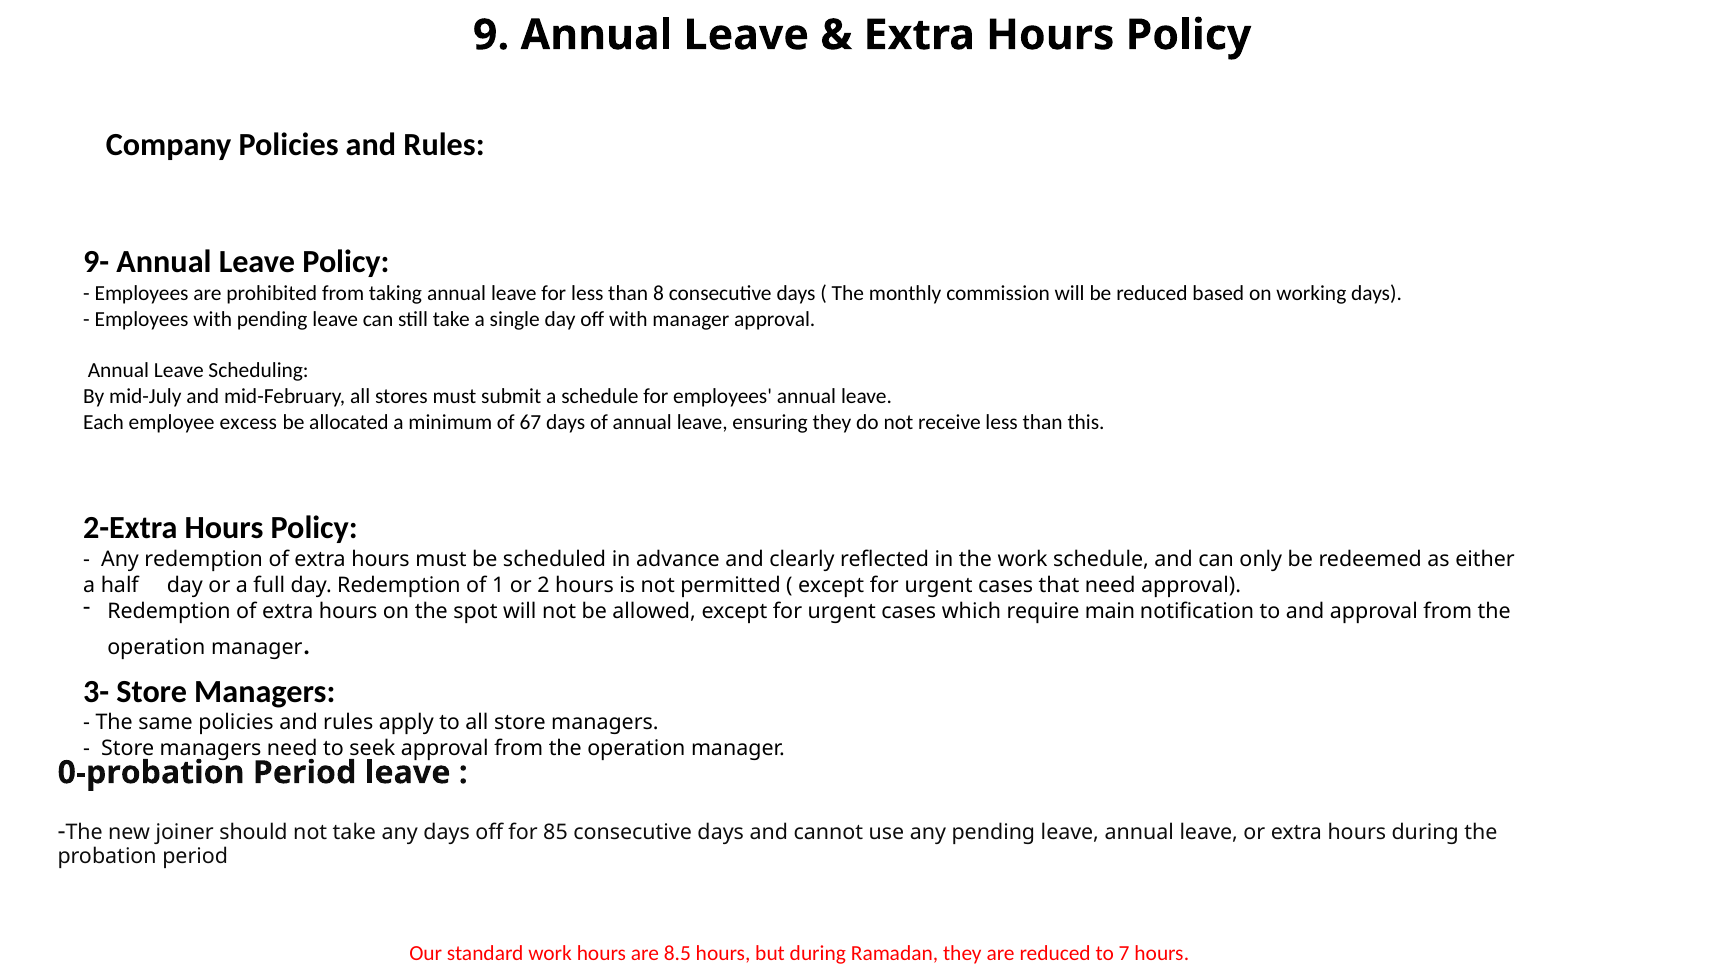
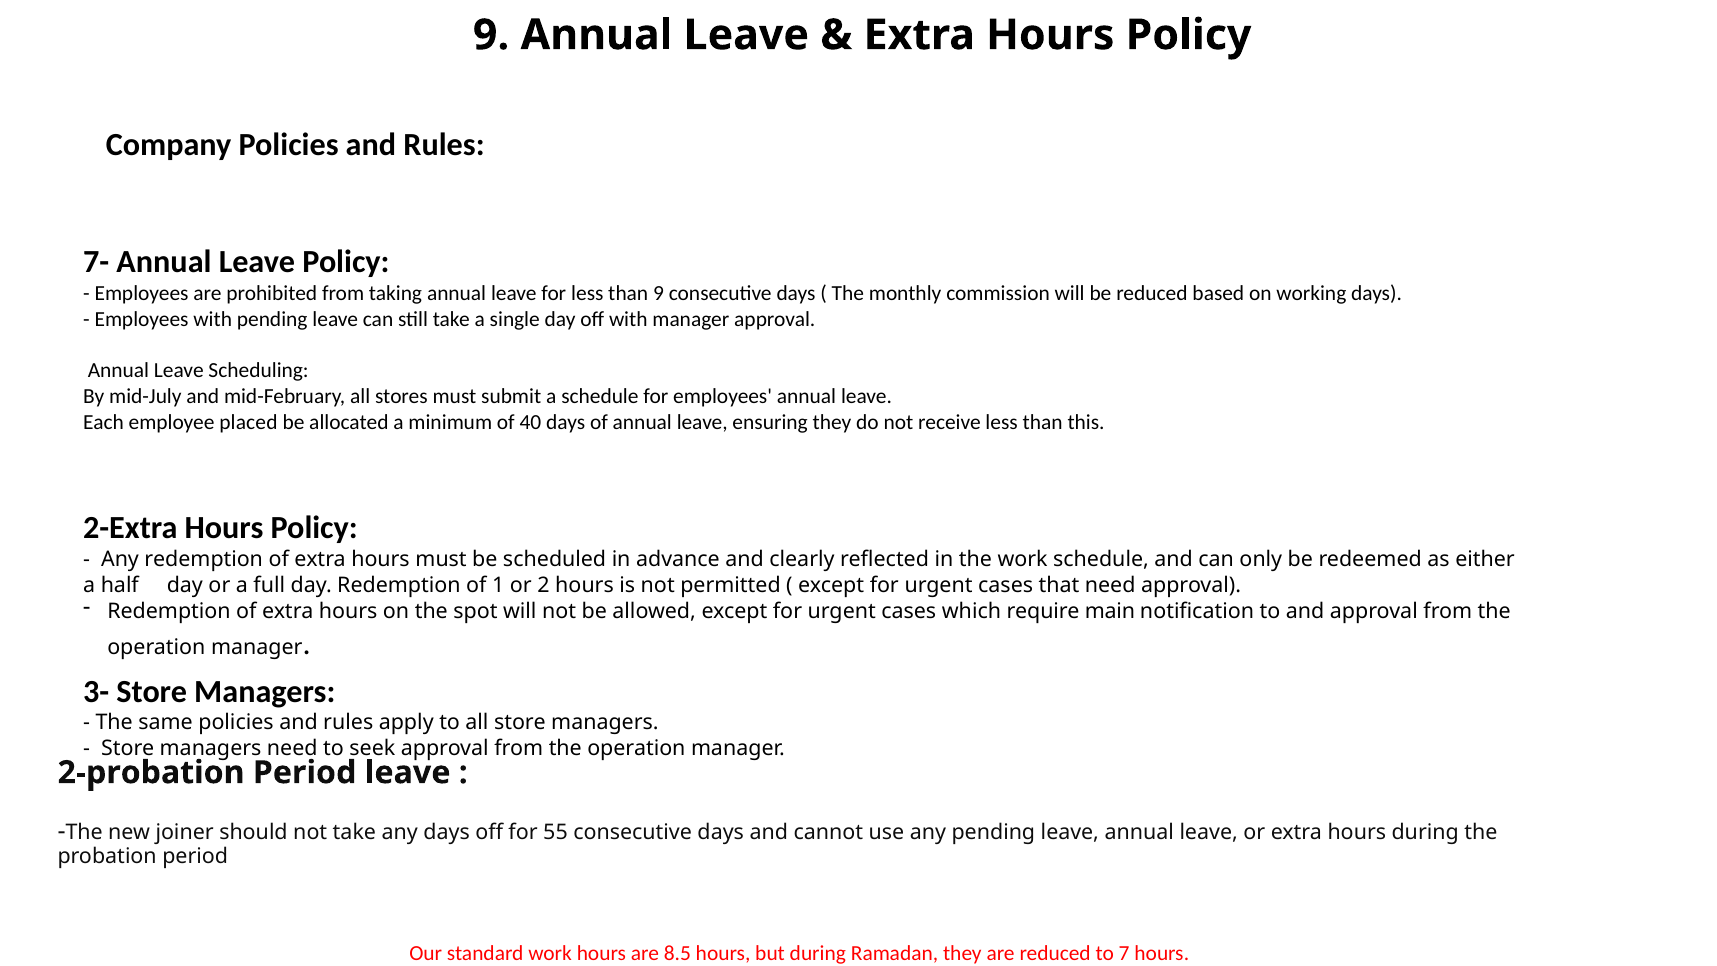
9-: 9- -> 7-
than 8: 8 -> 9
excess: excess -> placed
67: 67 -> 40
0-probation: 0-probation -> 2-probation
85: 85 -> 55
